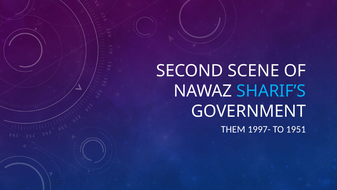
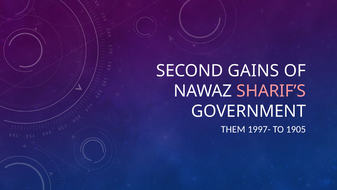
SCENE: SCENE -> GAINS
SHARIF’S colour: light blue -> pink
1951: 1951 -> 1905
